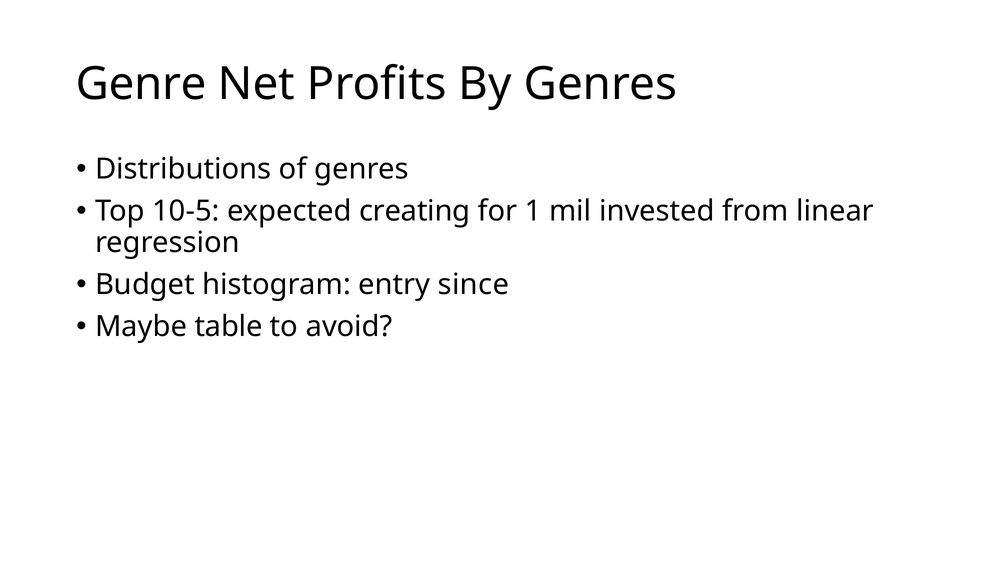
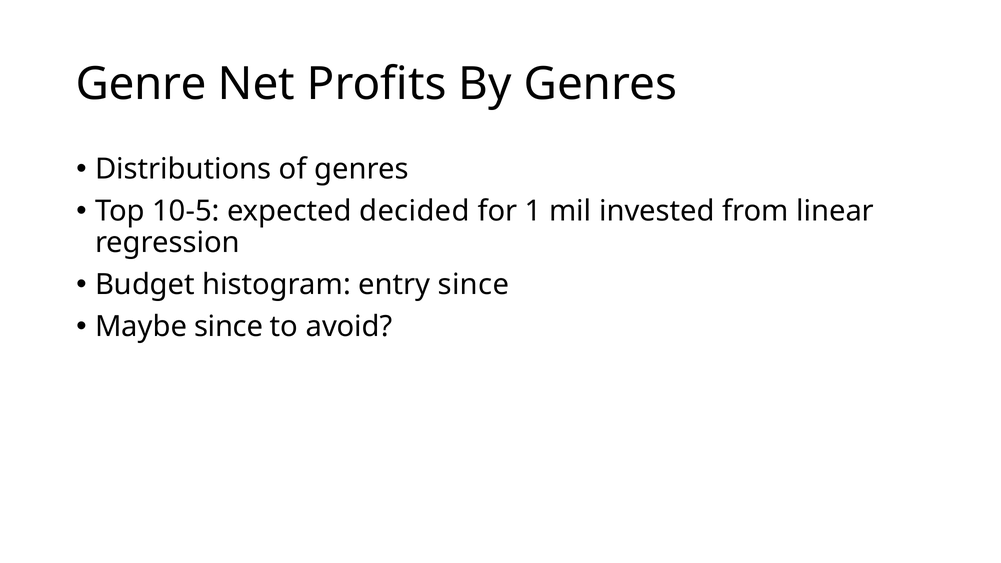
creating: creating -> decided
Maybe table: table -> since
